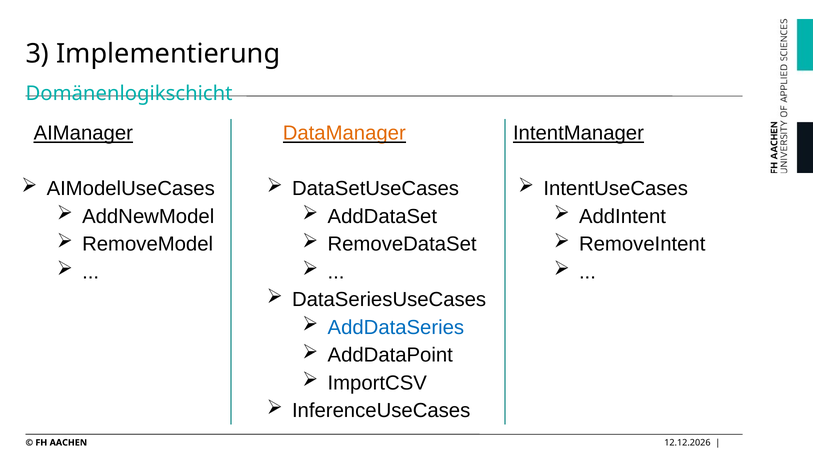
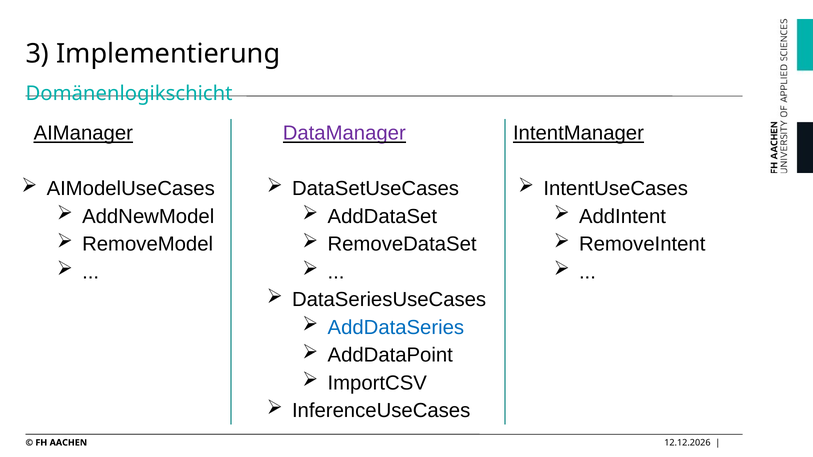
DataManager colour: orange -> purple
